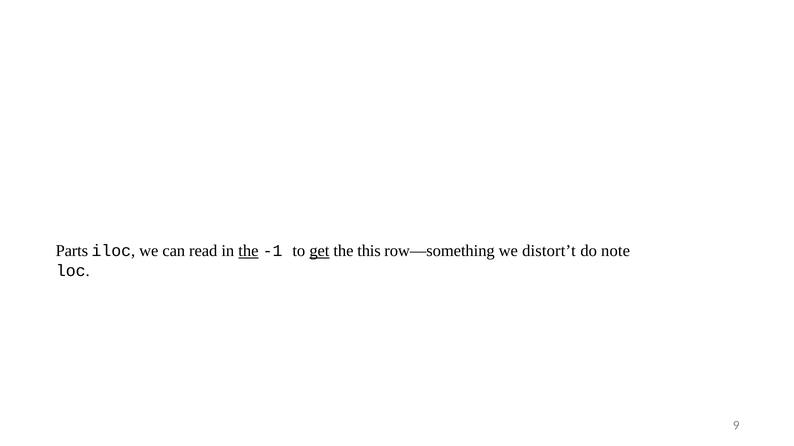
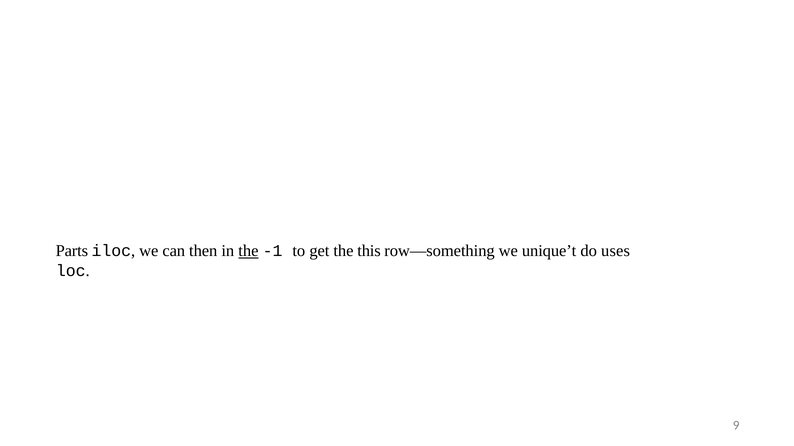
read: read -> then
get underline: present -> none
distort’t: distort’t -> unique’t
note: note -> uses
